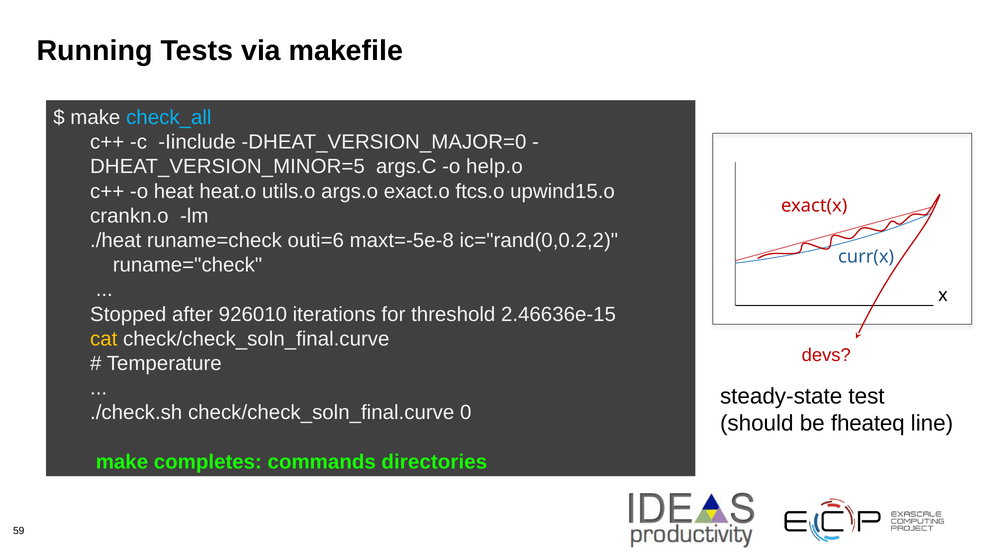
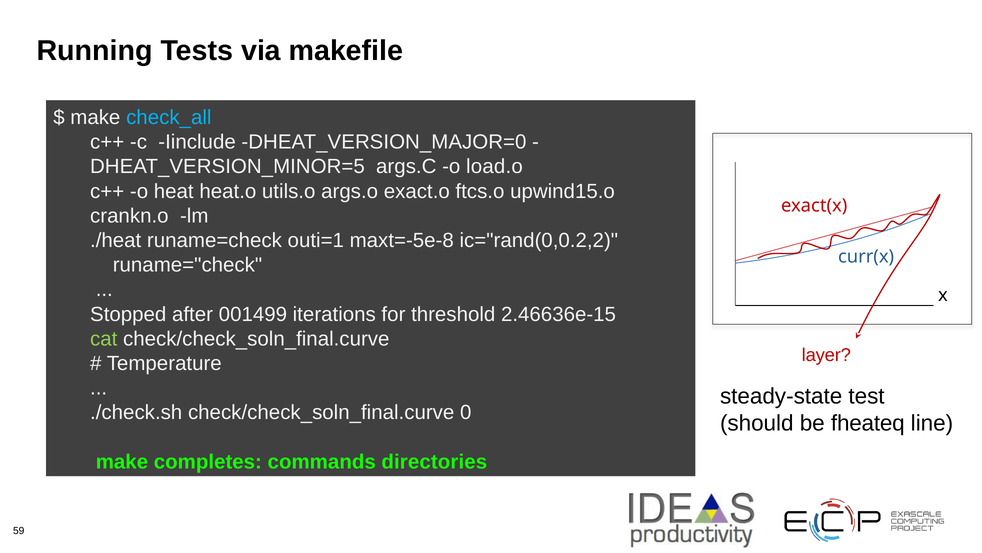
help.o: help.o -> load.o
outi=6: outi=6 -> outi=1
926010: 926010 -> 001499
cat colour: yellow -> light green
devs: devs -> layer
